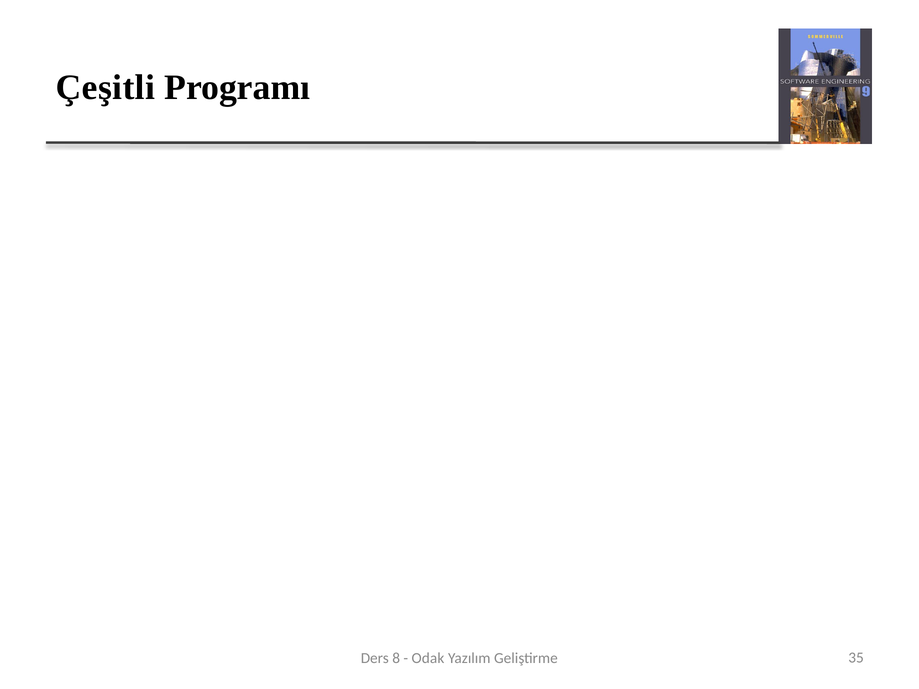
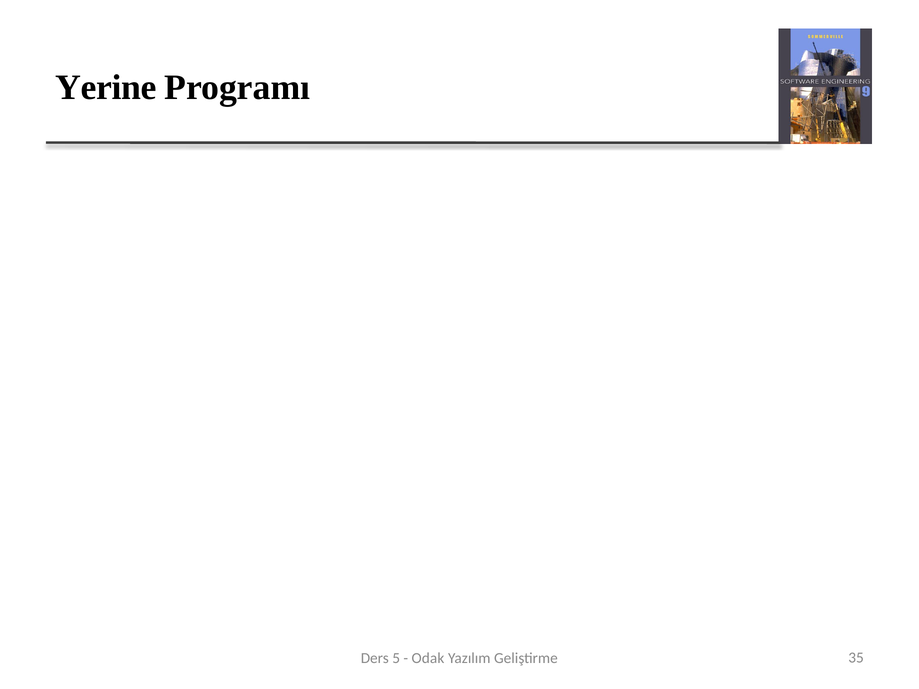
Çeşitli: Çeşitli -> Yerine
8: 8 -> 5
